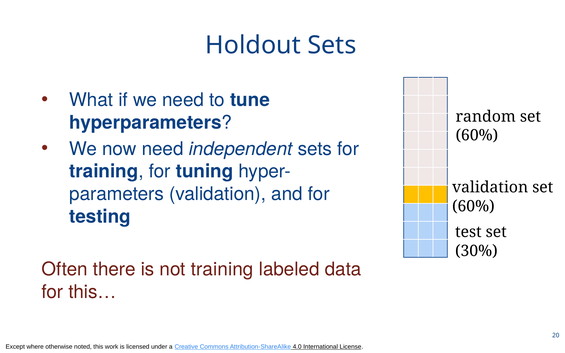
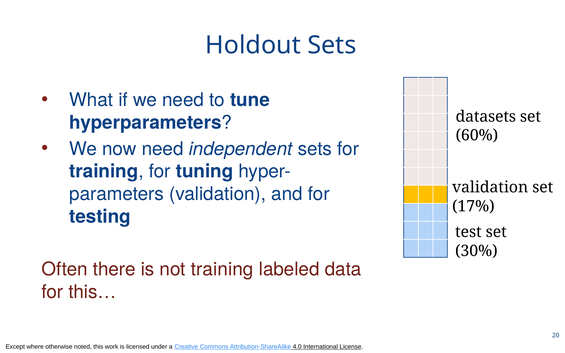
random: random -> datasets
60% at (473, 206): 60% -> 17%
